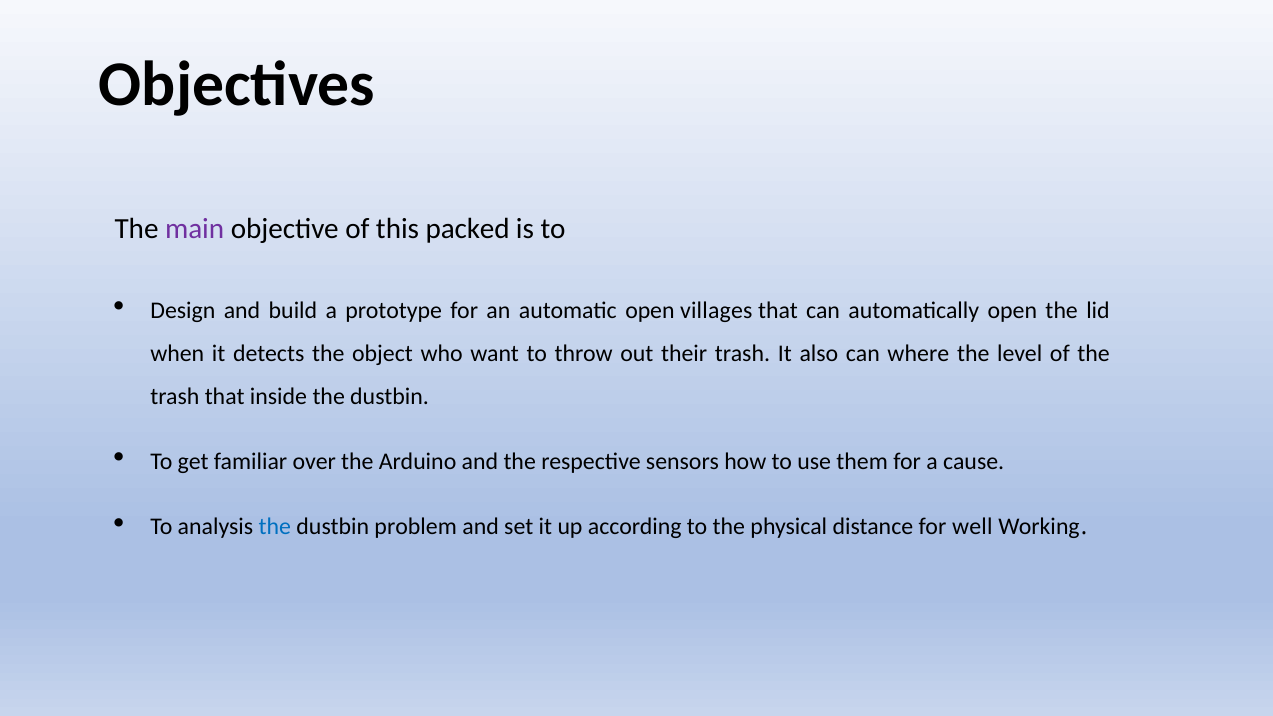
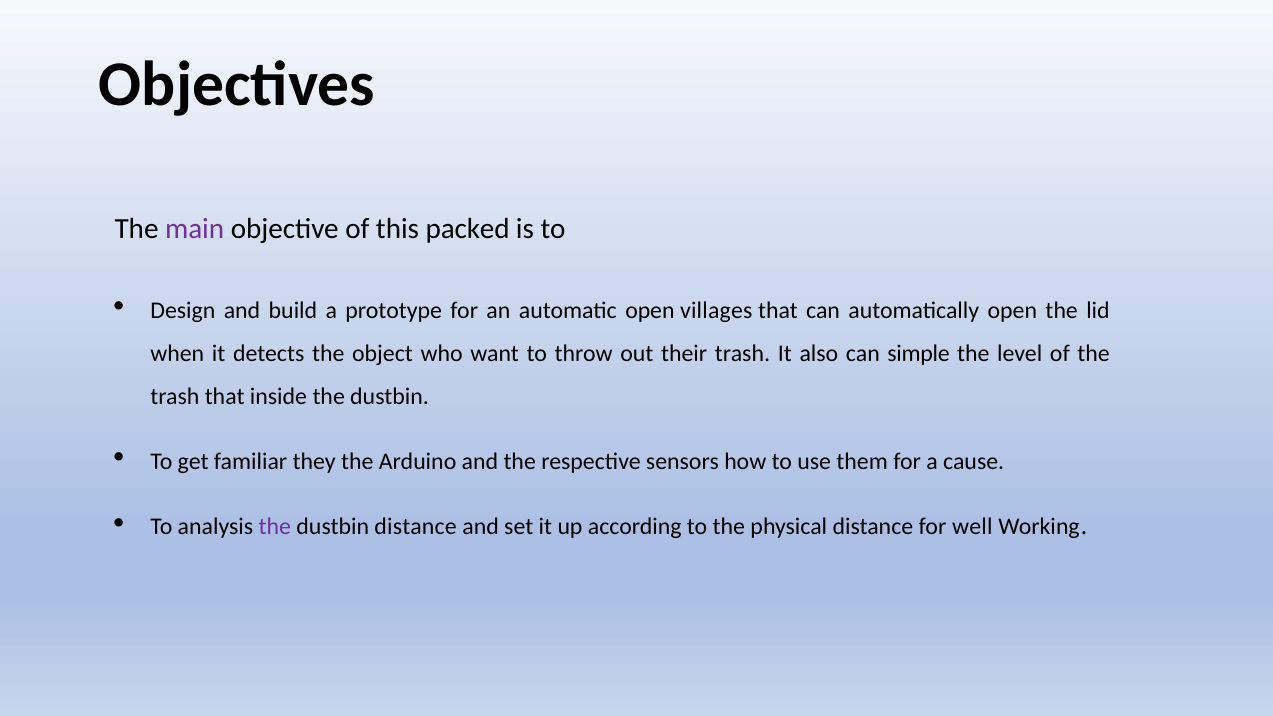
where: where -> simple
over: over -> they
the at (275, 527) colour: blue -> purple
dustbin problem: problem -> distance
